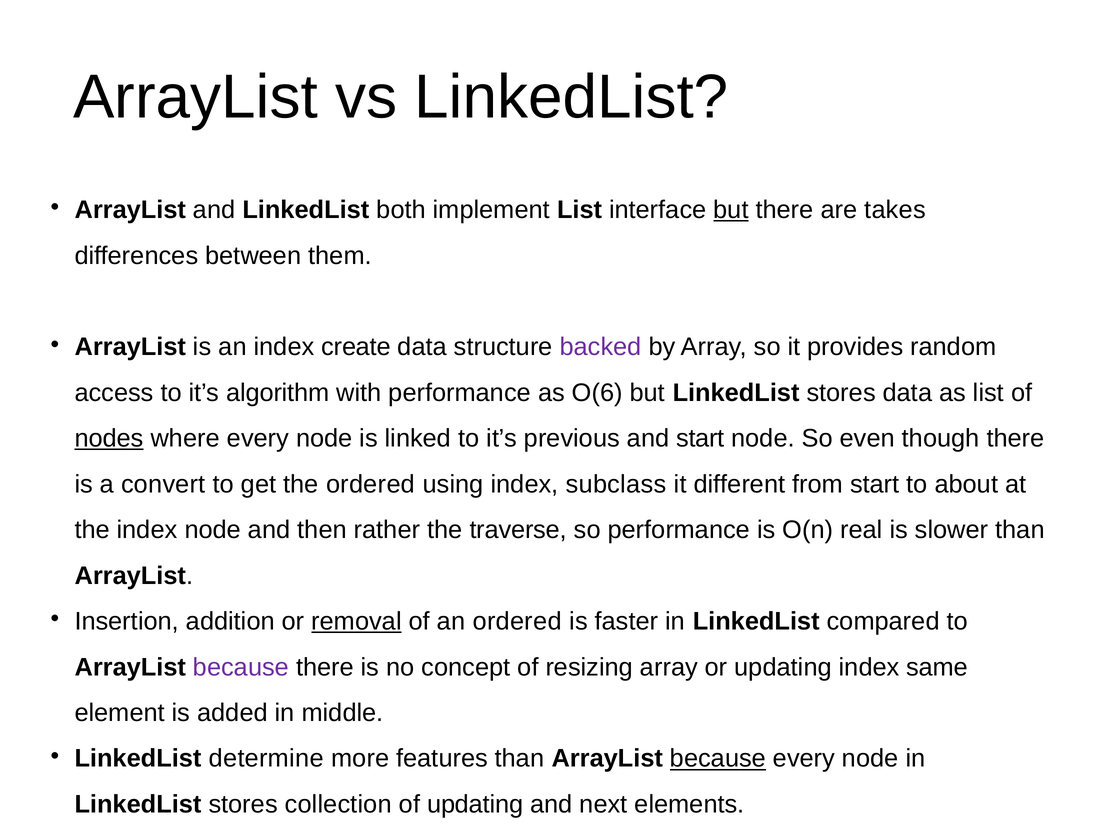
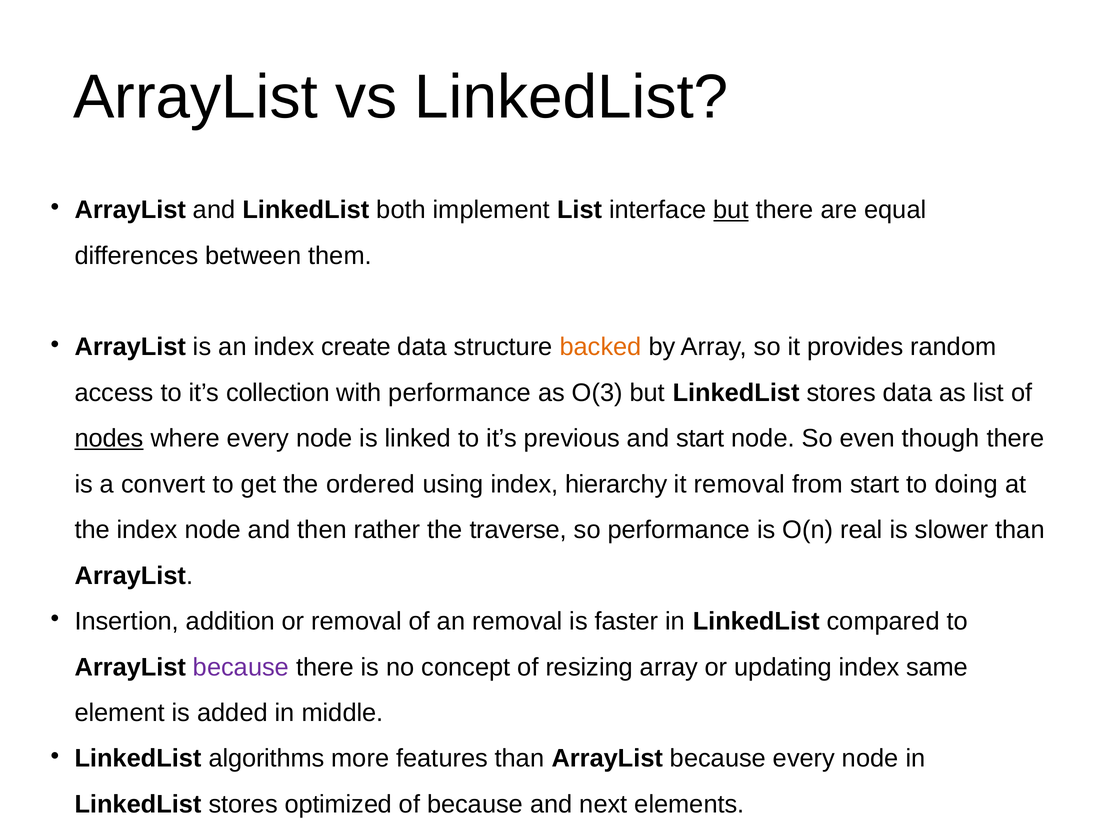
takes: takes -> equal
backed colour: purple -> orange
algorithm: algorithm -> collection
O(6: O(6 -> O(3
subclass: subclass -> hierarchy
it different: different -> removal
about: about -> doing
removal at (357, 621) underline: present -> none
an ordered: ordered -> removal
determine: determine -> algorithms
because at (718, 759) underline: present -> none
collection: collection -> optimized
of updating: updating -> because
